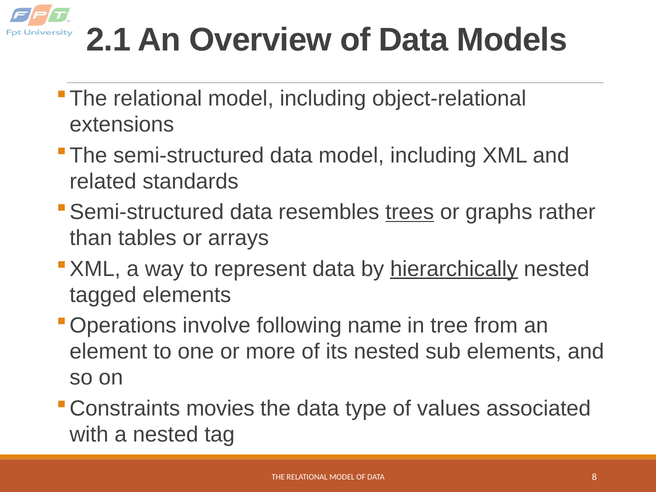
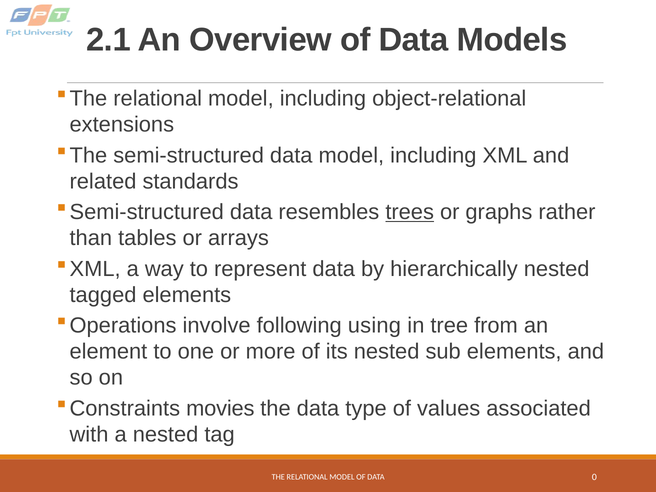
hierarchically underline: present -> none
name: name -> using
8: 8 -> 0
